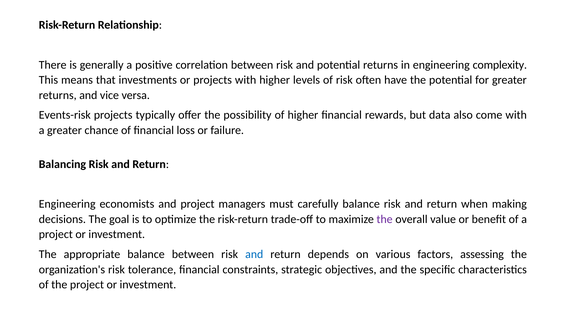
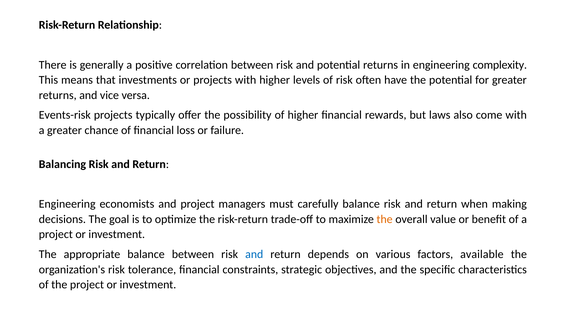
data: data -> laws
the at (385, 219) colour: purple -> orange
assessing: assessing -> available
